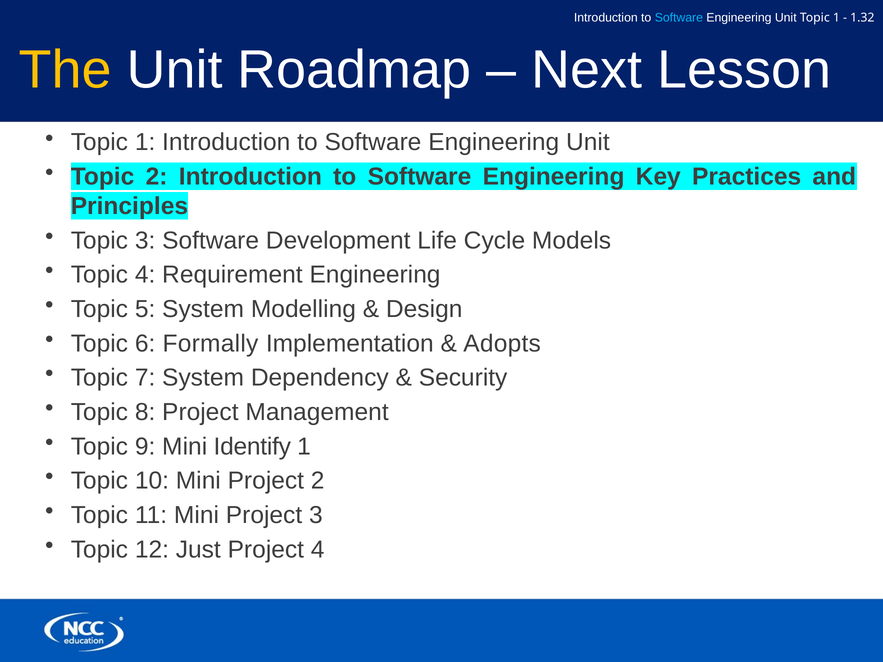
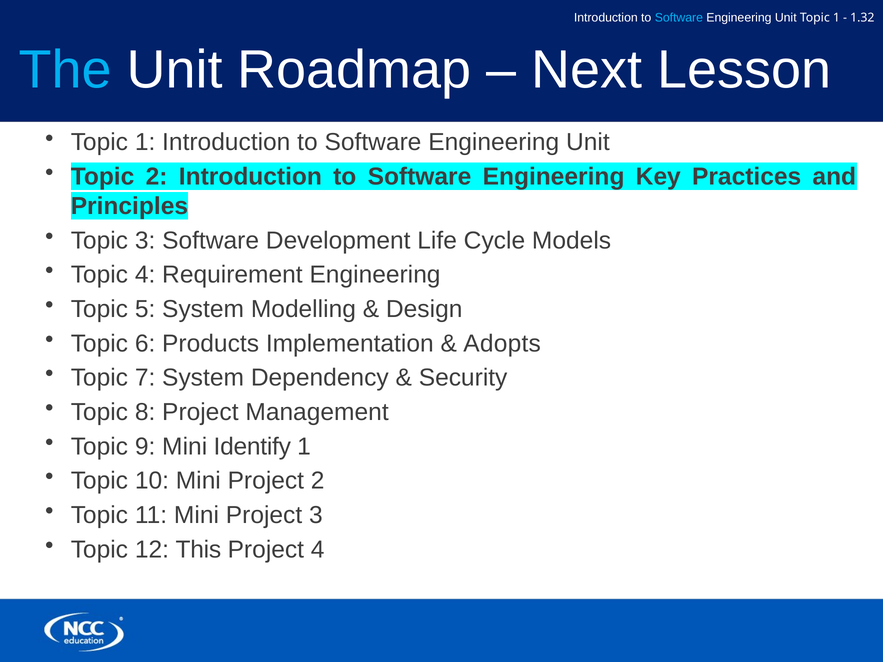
The colour: yellow -> light blue
Formally: Formally -> Products
Just: Just -> This
